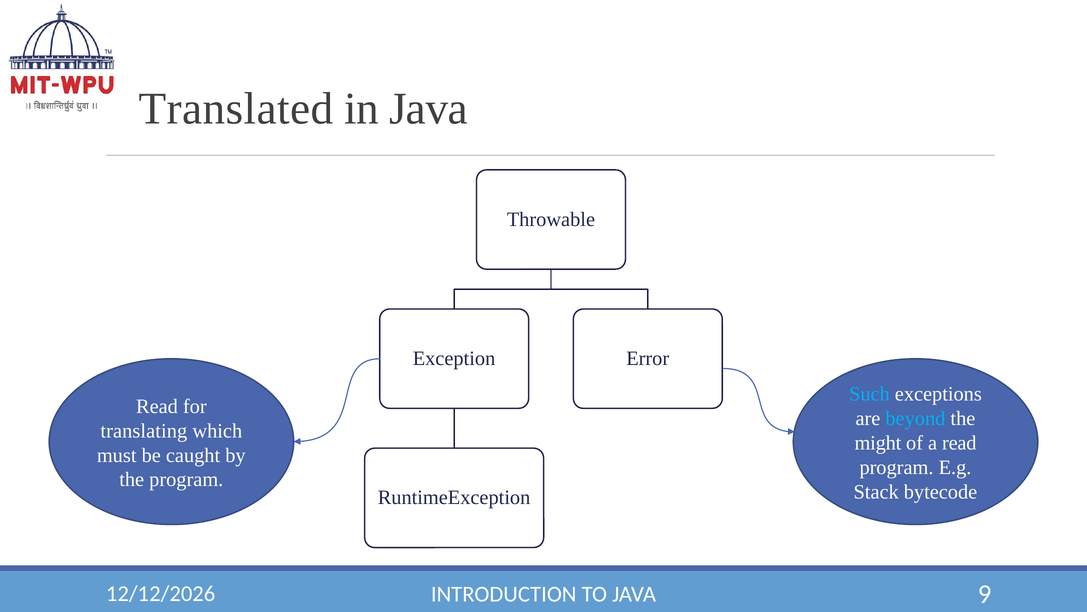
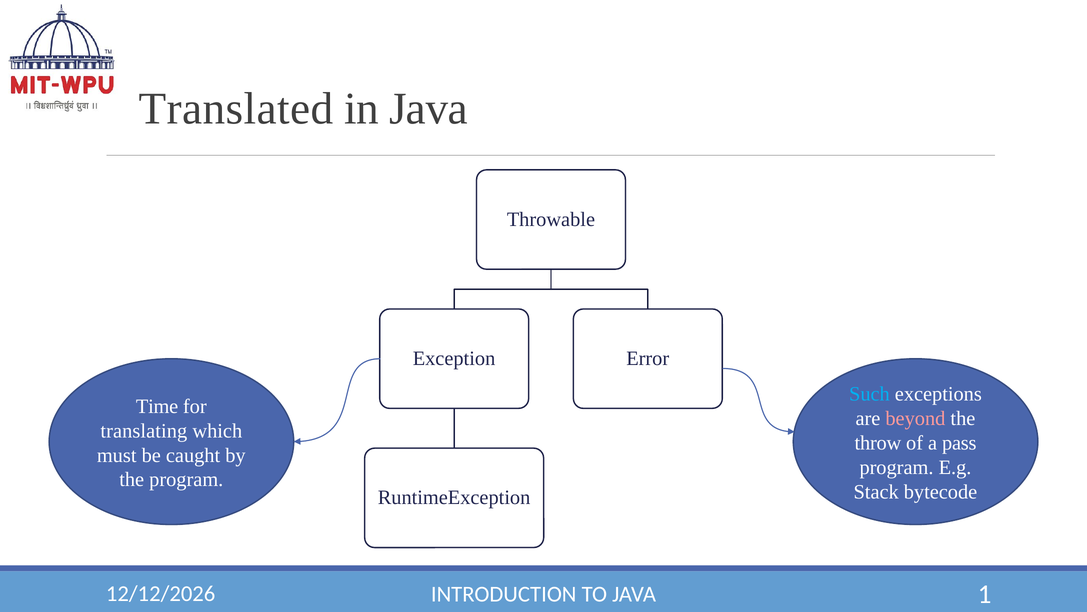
Read at (157, 406): Read -> Time
beyond colour: light blue -> pink
might: might -> throw
a read: read -> pass
9: 9 -> 1
